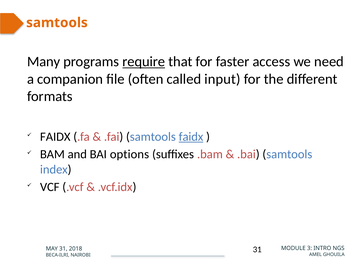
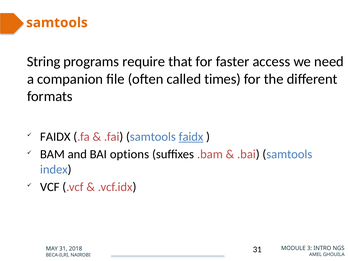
Many: Many -> String
require underline: present -> none
input: input -> times
